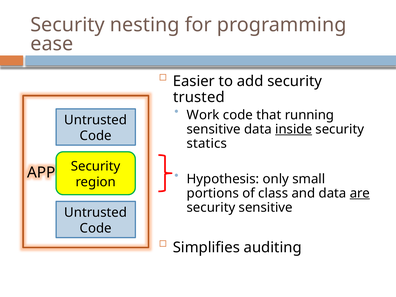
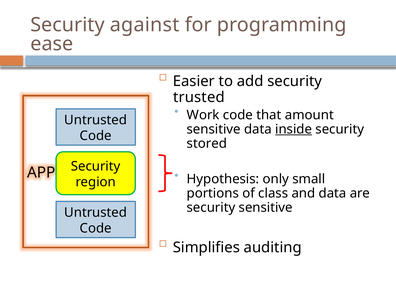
nesting: nesting -> against
running: running -> amount
statics: statics -> stored
are underline: present -> none
